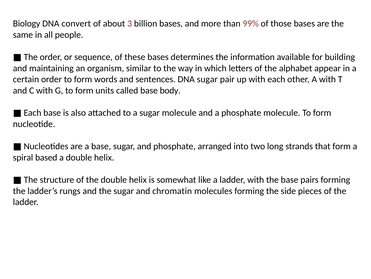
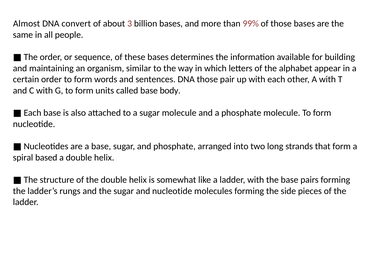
Biology: Biology -> Almost
DNA sugar: sugar -> those
and chromatin: chromatin -> nucleotide
